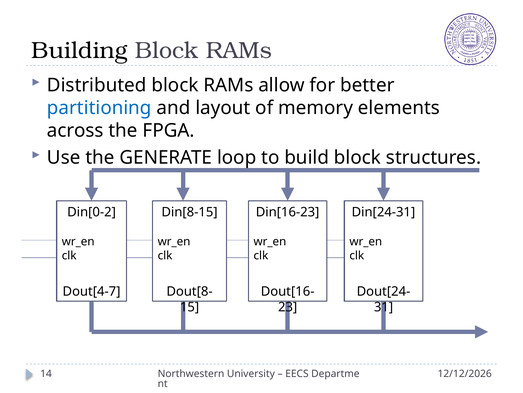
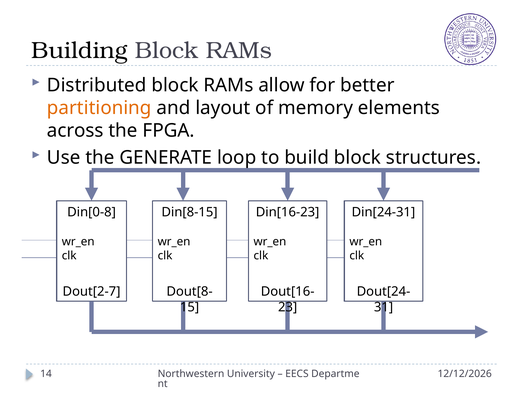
partitioning colour: blue -> orange
Din[0-2: Din[0-2 -> Din[0-8
Dout[4-7: Dout[4-7 -> Dout[2-7
